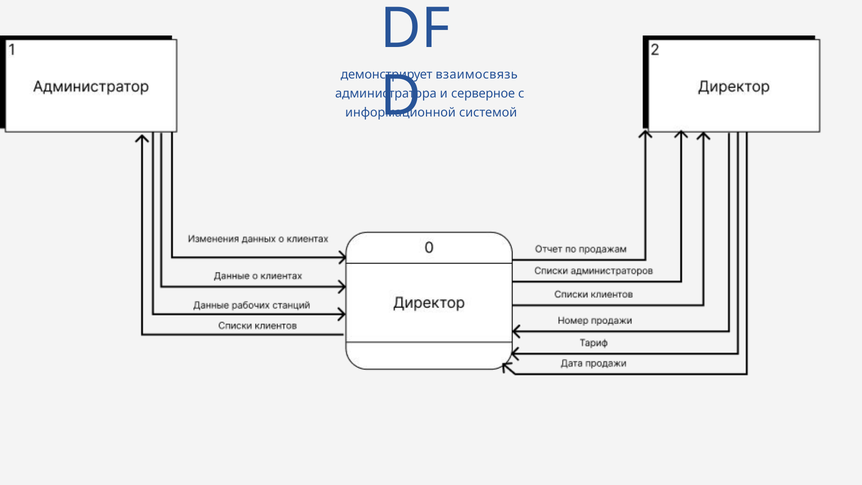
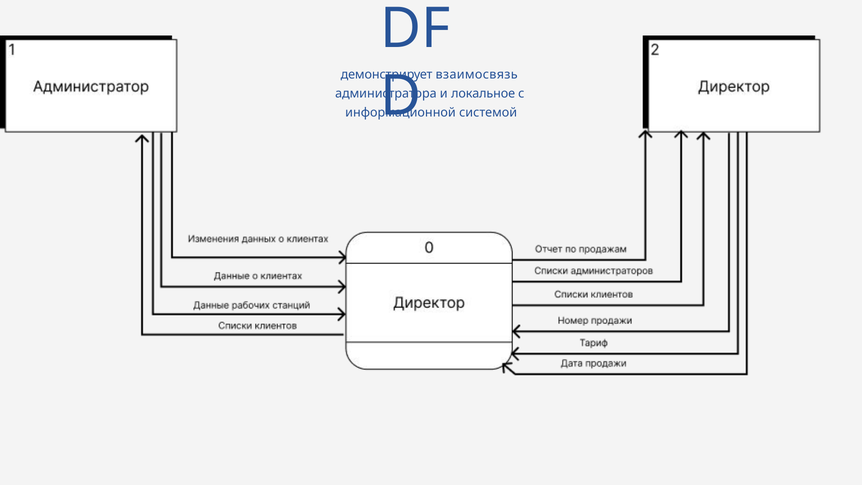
серверное: серверное -> локальное
